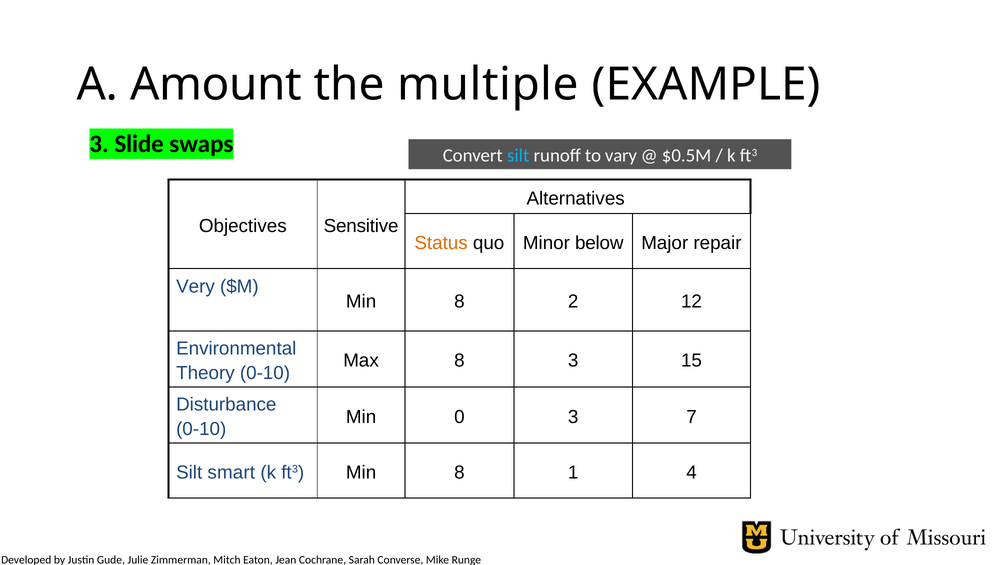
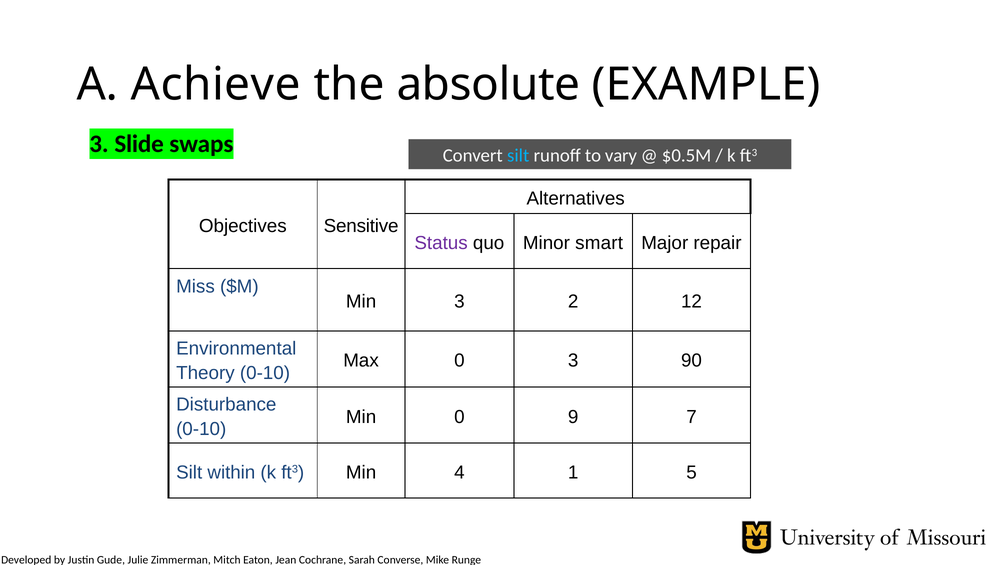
Amount: Amount -> Achieve
multiple: multiple -> absolute
Status colour: orange -> purple
below: below -> smart
Very: Very -> Miss
8 at (459, 302): 8 -> 3
Max 8: 8 -> 0
15: 15 -> 90
0 3: 3 -> 9
smart: smart -> within
ft3 Min 8: 8 -> 4
4: 4 -> 5
